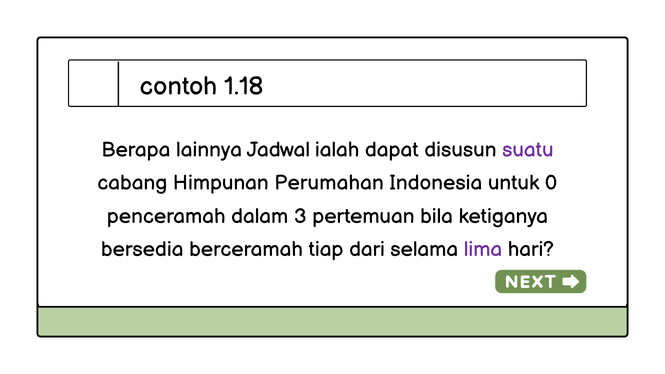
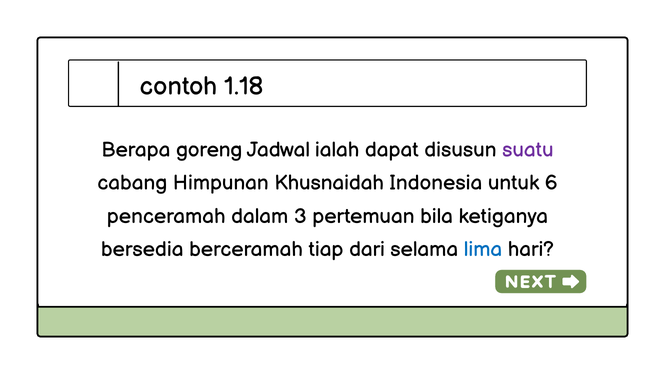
lainnya: lainnya -> goreng
Perumahan: Perumahan -> Khusnaidah
0: 0 -> 6
lima colour: purple -> blue
